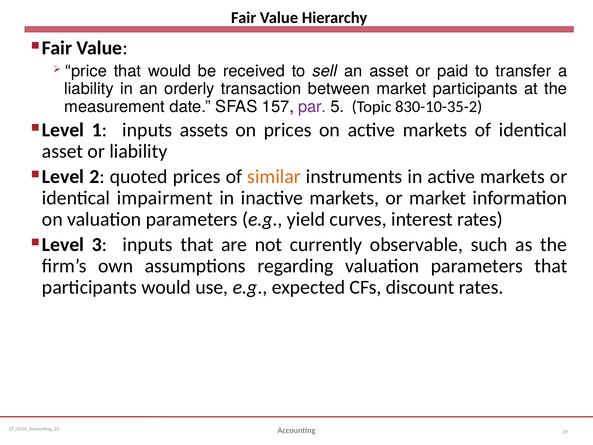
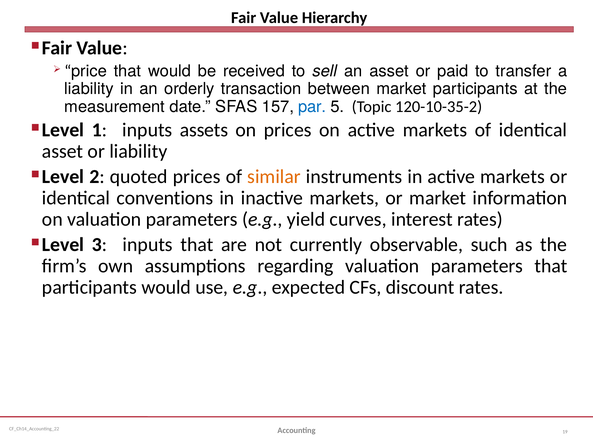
par colour: purple -> blue
830-10-35-2: 830-10-35-2 -> 120-10-35-2
impairment: impairment -> conventions
